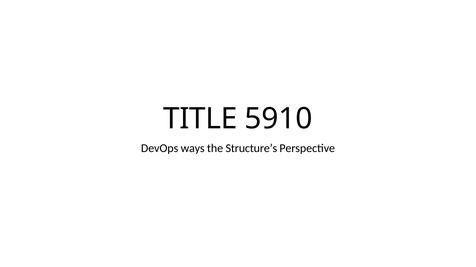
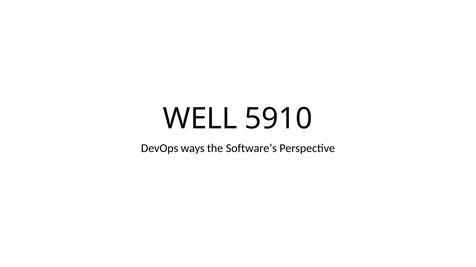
TITLE: TITLE -> WELL
Structure’s: Structure’s -> Software’s
